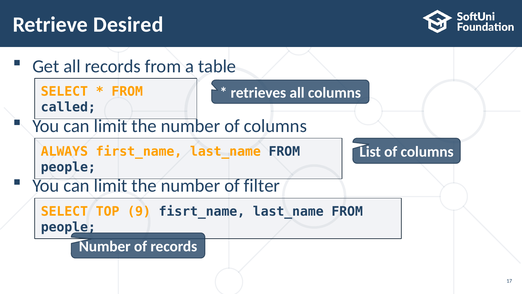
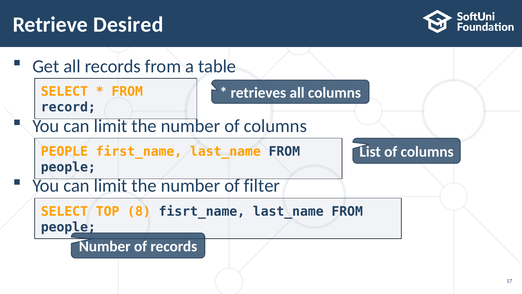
called: called -> record
ALWAYS at (64, 151): ALWAYS -> PEOPLE
9: 9 -> 8
